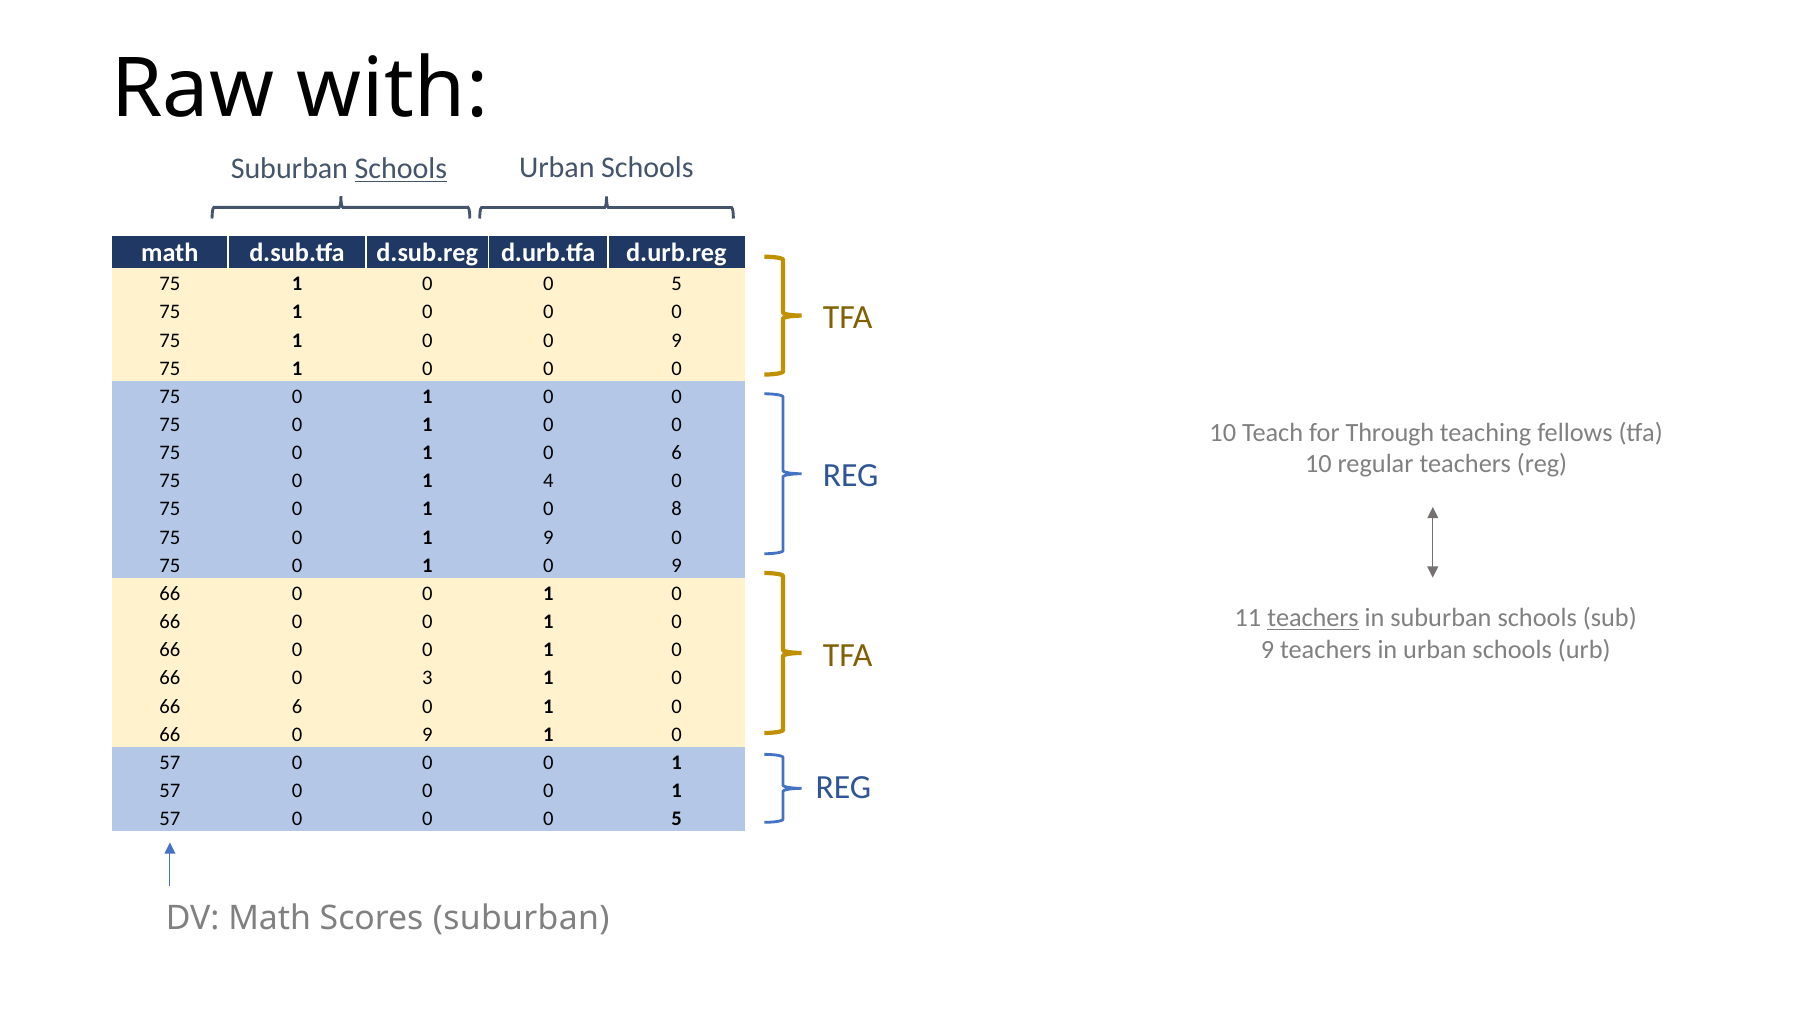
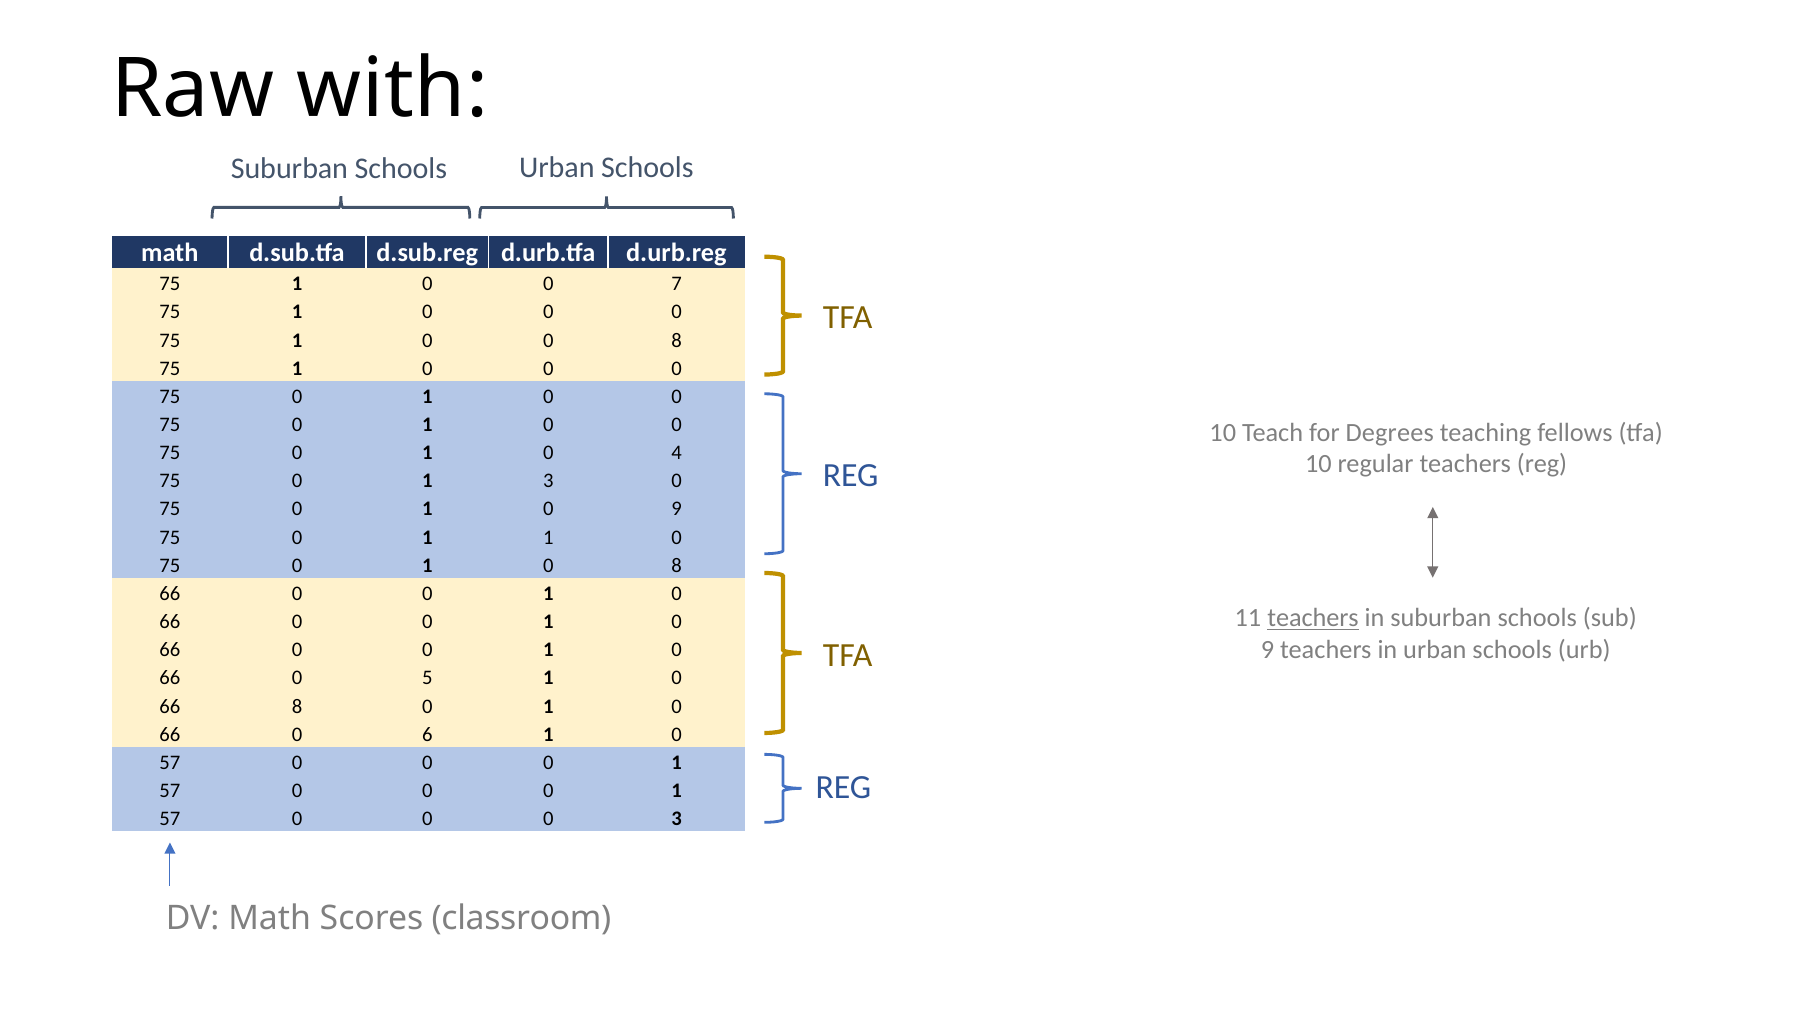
Schools at (401, 169) underline: present -> none
1 0 0 5: 5 -> 7
0 0 9: 9 -> 8
Through: Through -> Degrees
0 6: 6 -> 4
1 4: 4 -> 3
0 8: 8 -> 9
1 9: 9 -> 1
1 0 9: 9 -> 8
3: 3 -> 5
66 6: 6 -> 8
66 0 9: 9 -> 6
0 0 0 5: 5 -> 3
Scores suburban: suburban -> classroom
